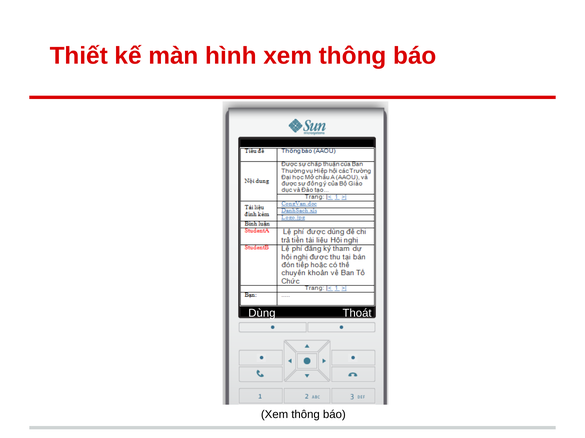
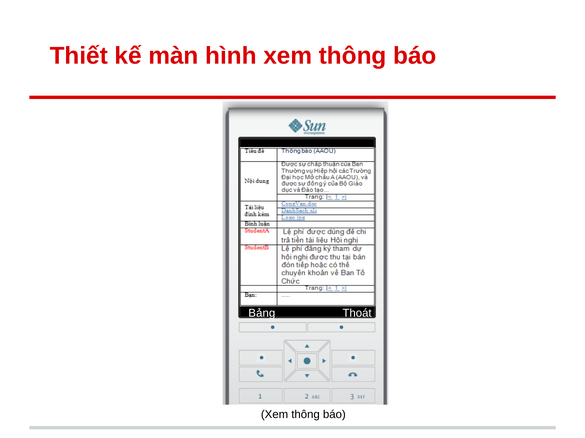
Dùng: Dùng -> Bảng
